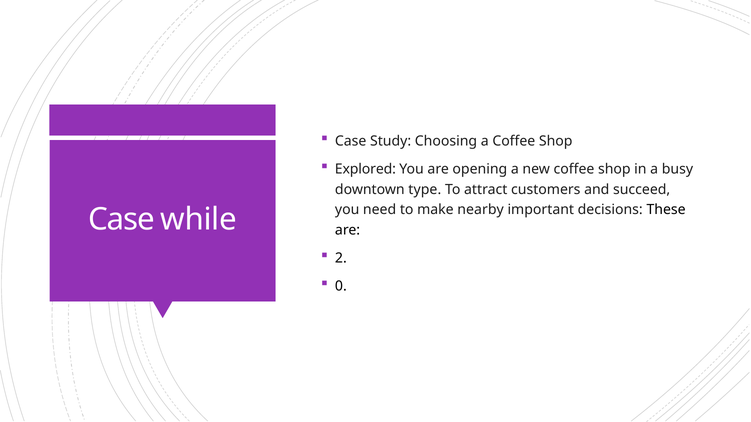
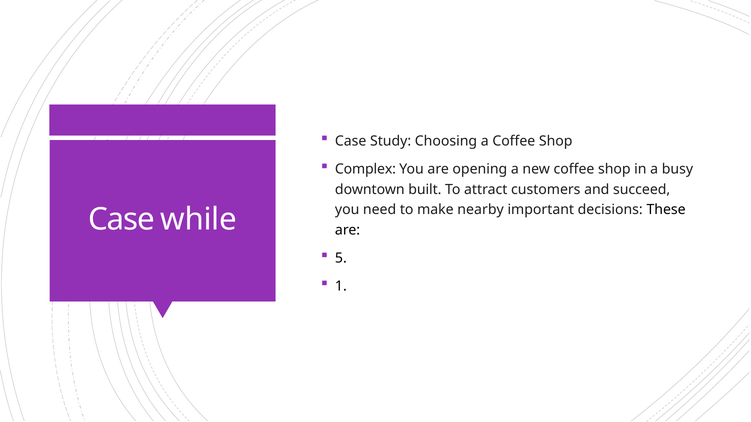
Explored: Explored -> Complex
type: type -> built
2: 2 -> 5
0: 0 -> 1
